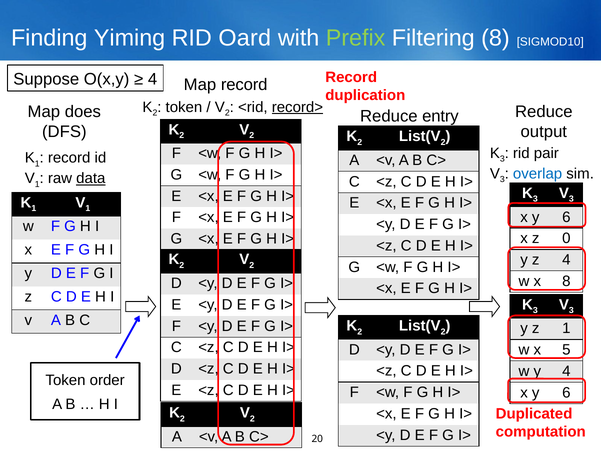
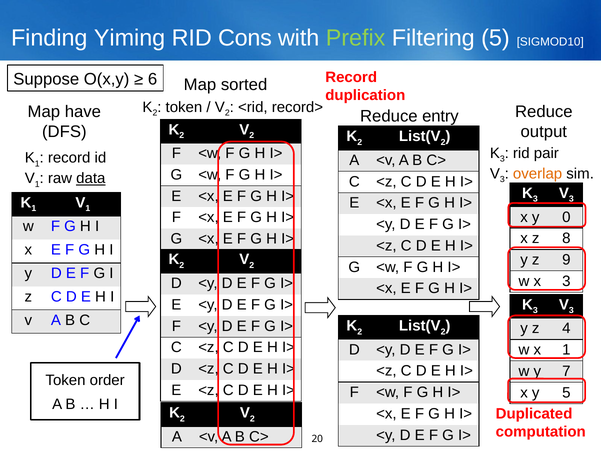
Oard: Oard -> Cons
Filtering 8: 8 -> 5
4 at (153, 79): 4 -> 6
Map record: record -> sorted
record> underline: present -> none
does: does -> have
overlap colour: blue -> orange
6 at (566, 217): 6 -> 0
0: 0 -> 8
z 4: 4 -> 9
x 8: 8 -> 3
z 1: 1 -> 4
x 5: 5 -> 1
y 4: 4 -> 7
6 at (566, 392): 6 -> 5
